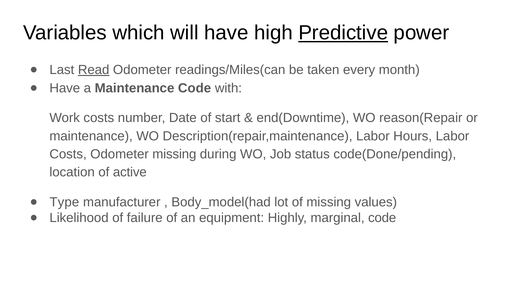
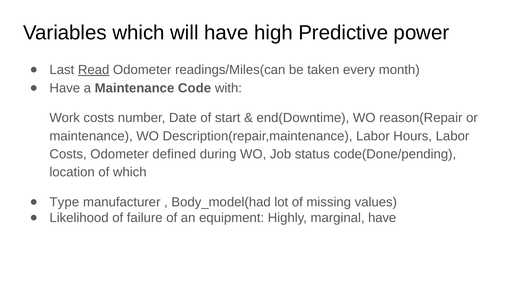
Predictive underline: present -> none
Odometer missing: missing -> defined
of active: active -> which
marginal code: code -> have
